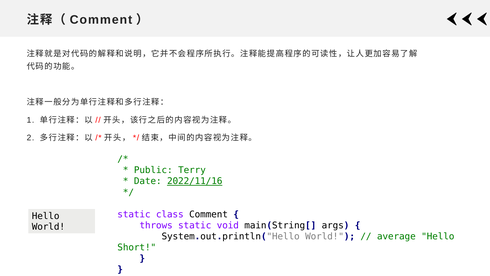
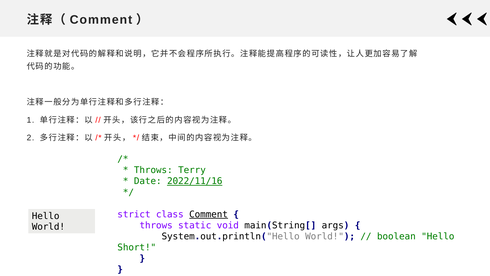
Public at (153, 170): Public -> Throws
static at (134, 214): static -> strict
Comment at (209, 214) underline: none -> present
average: average -> boolean
